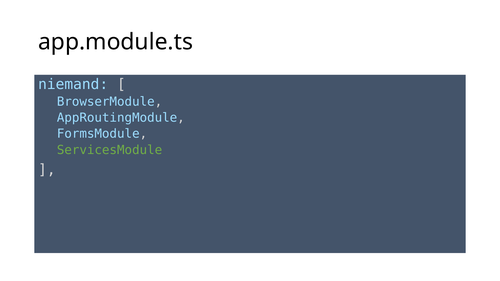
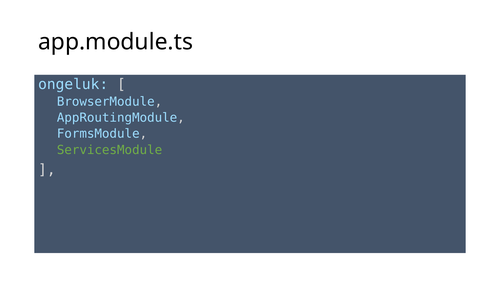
niemand: niemand -> ongeluk
